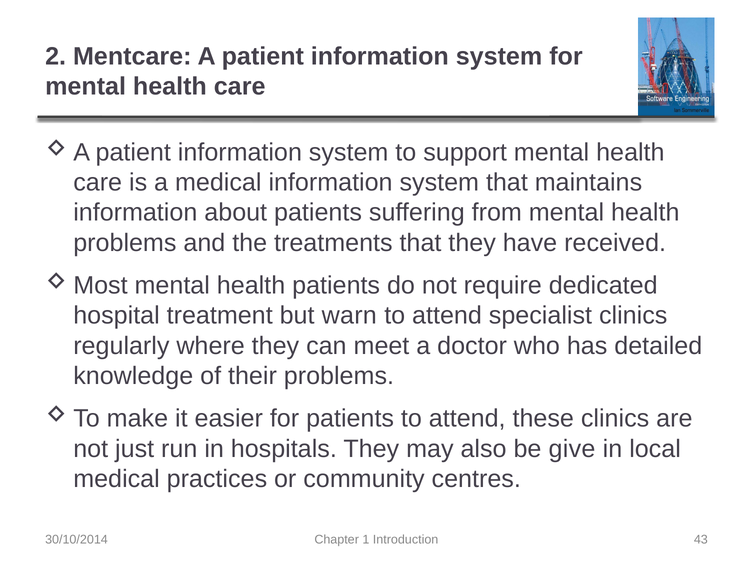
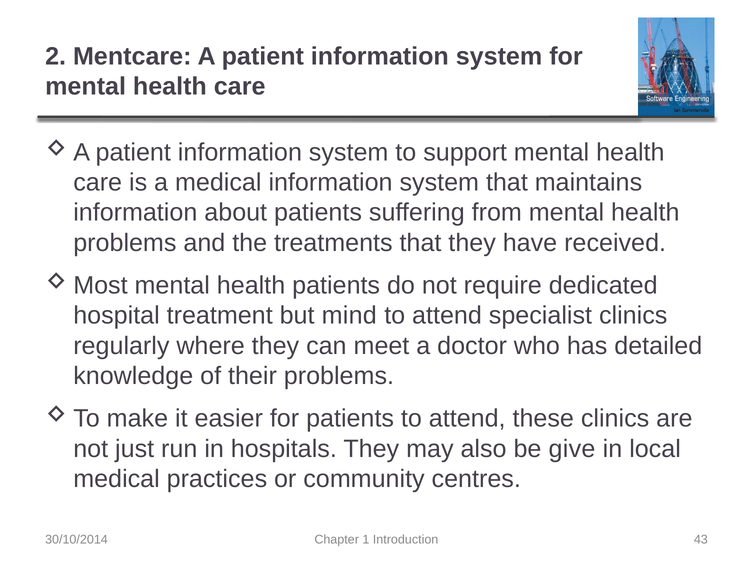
warn: warn -> mind
